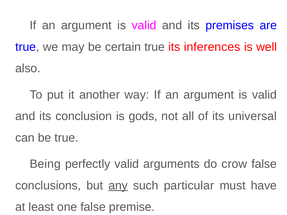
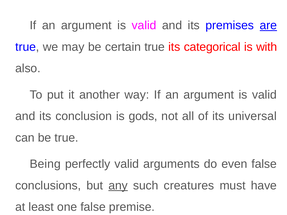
are underline: none -> present
inferences: inferences -> categorical
well: well -> with
crow: crow -> even
particular: particular -> creatures
